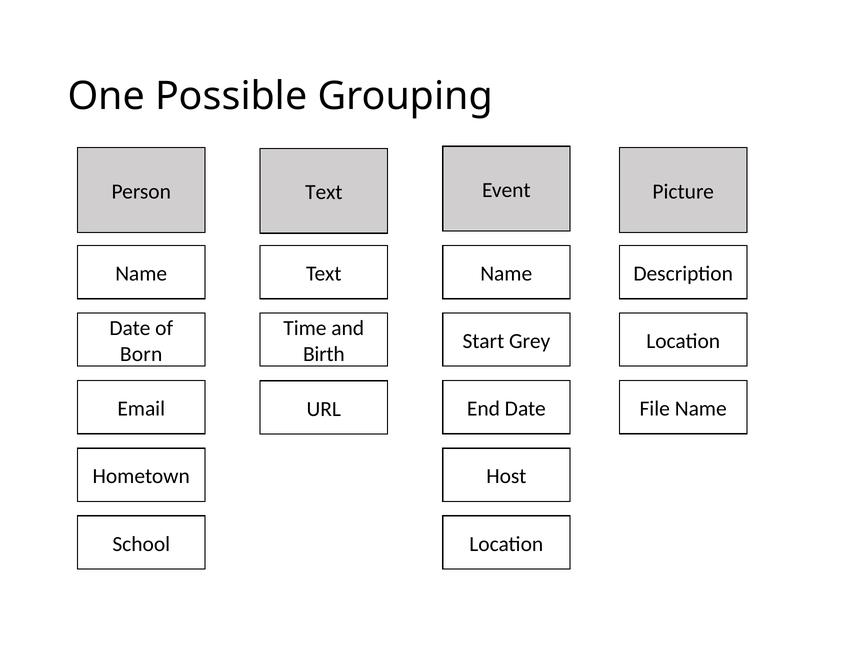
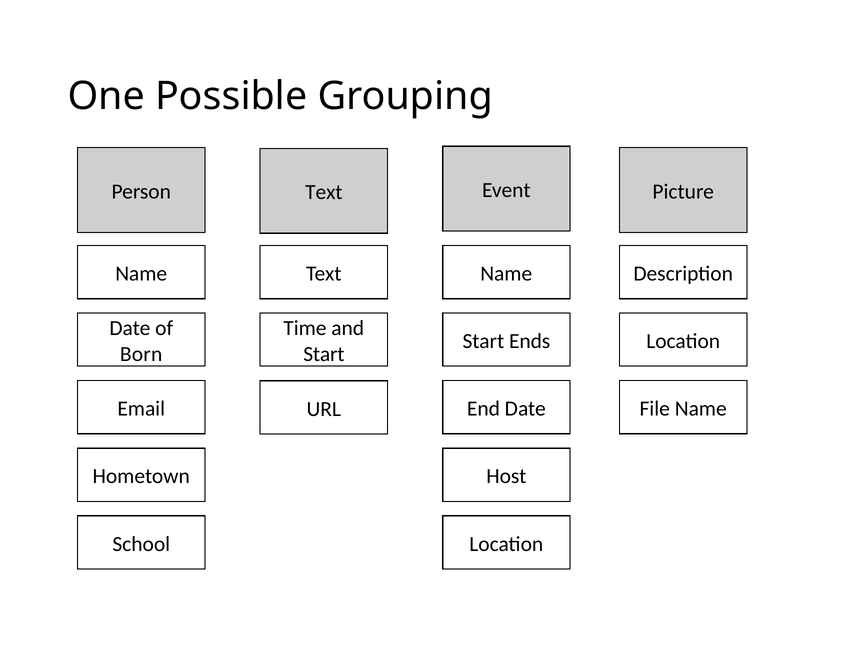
Grey: Grey -> Ends
Birth at (324, 354): Birth -> Start
